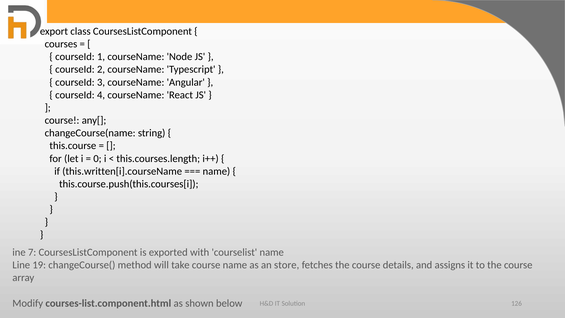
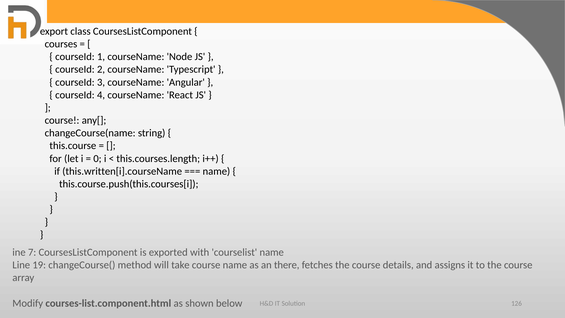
store: store -> there
